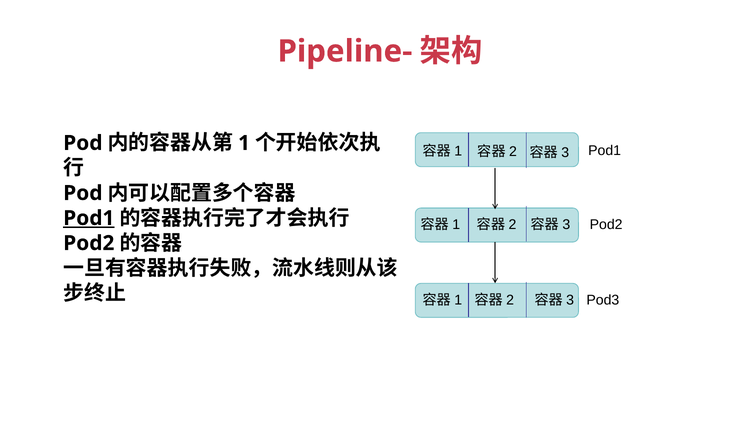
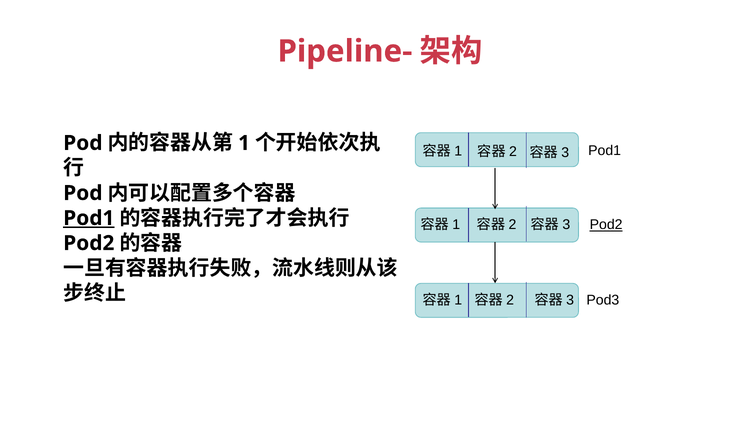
Pod2 at (606, 225) underline: none -> present
